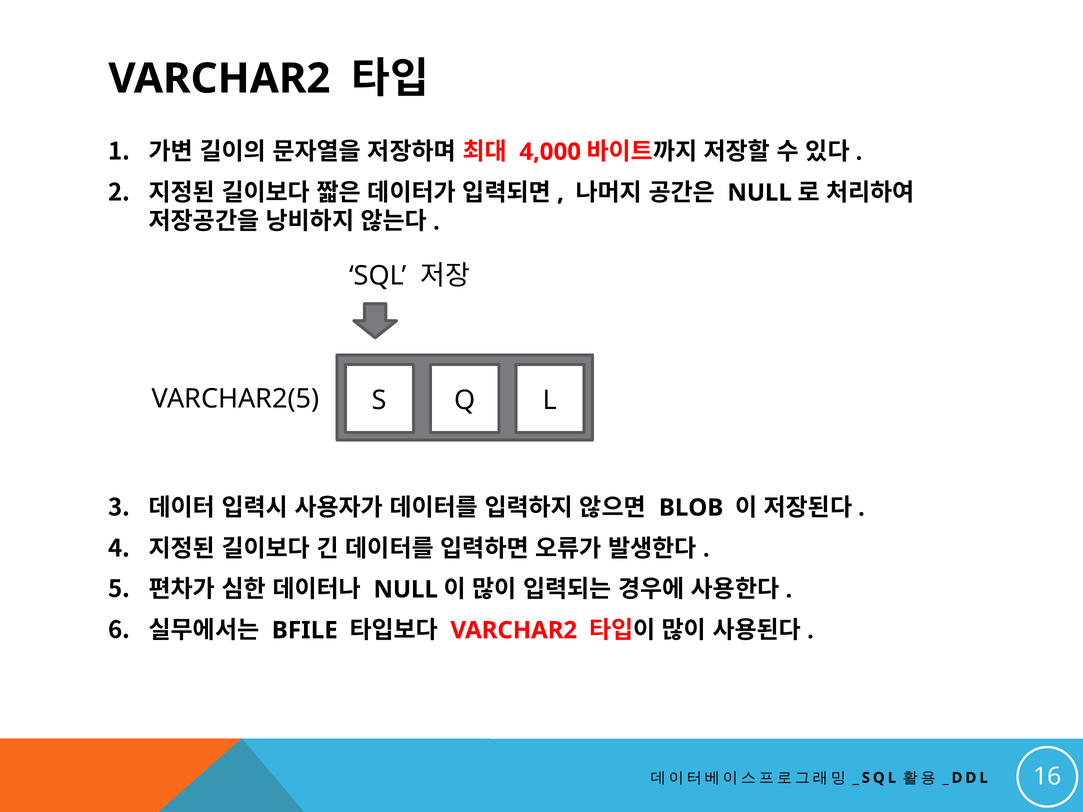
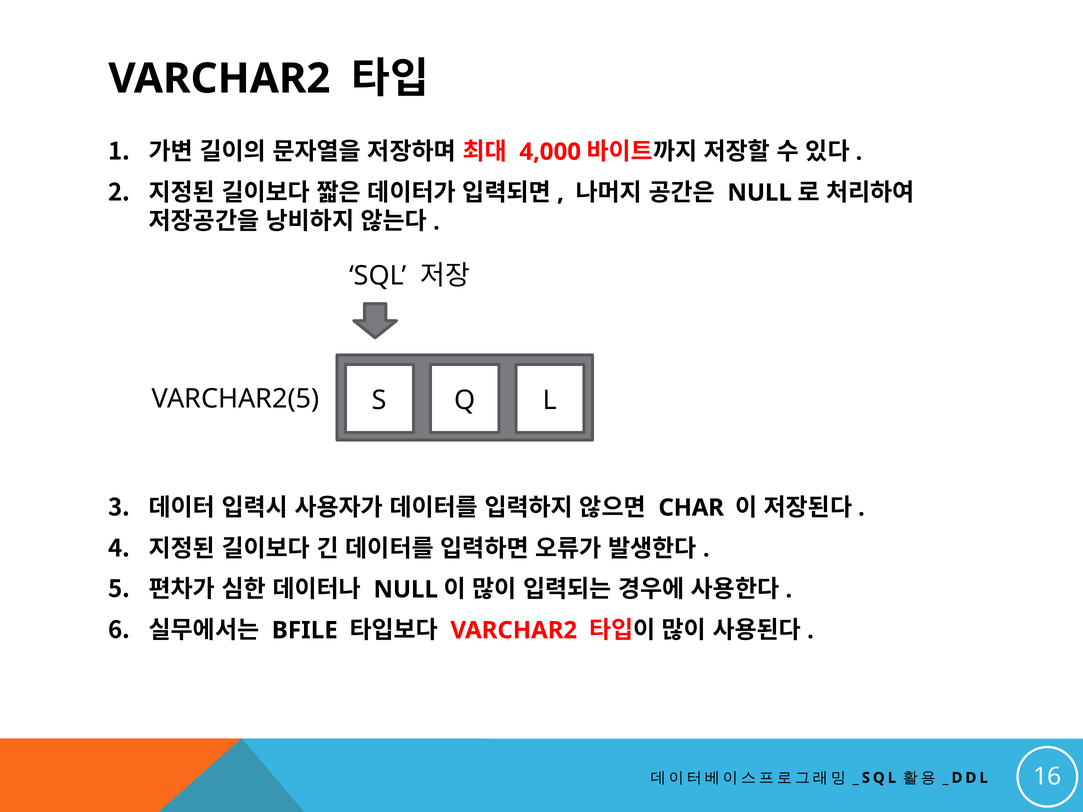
BLOB: BLOB -> CHAR
